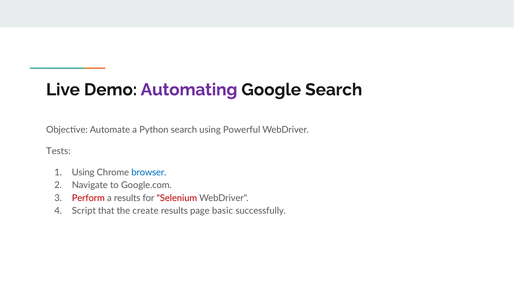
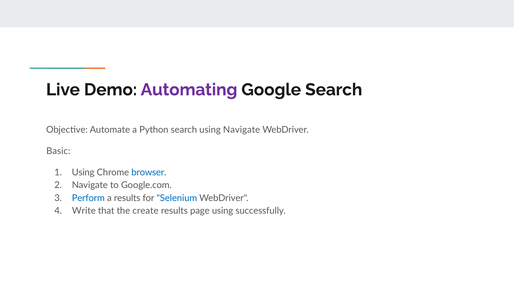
using Powerful: Powerful -> Navigate
Tests: Tests -> Basic
Perform colour: red -> blue
Selenium colour: red -> blue
Script: Script -> Write
page basic: basic -> using
